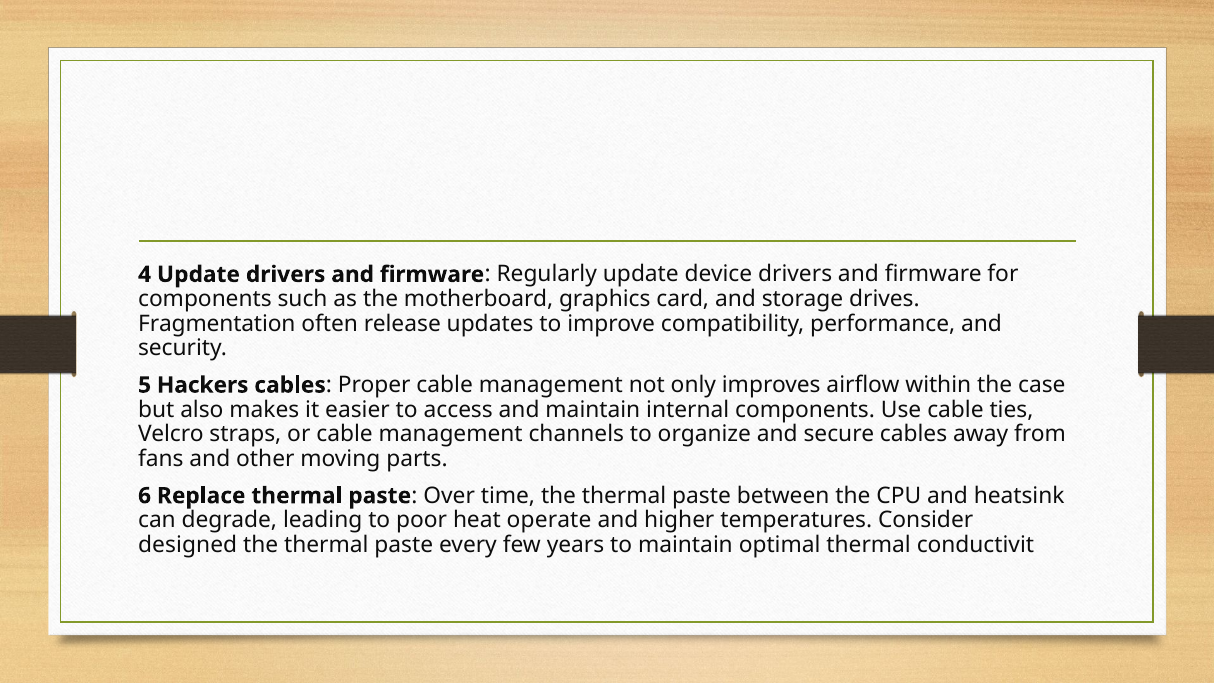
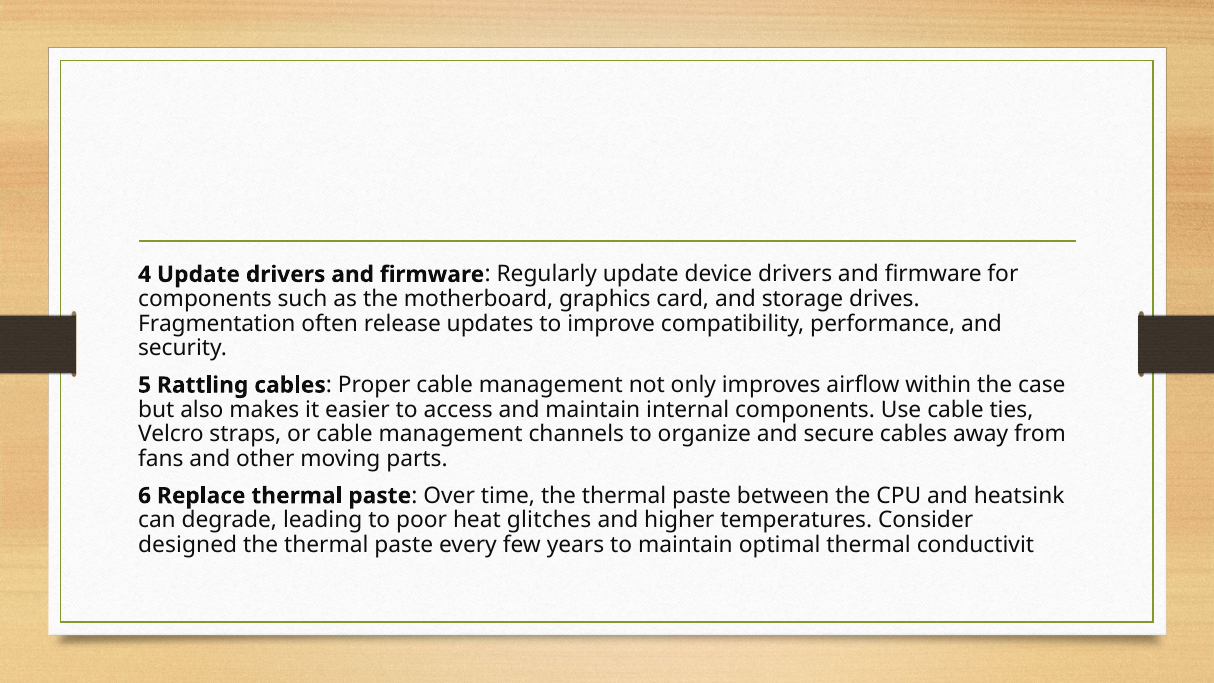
Hackers: Hackers -> Rattling
operate: operate -> glitches
